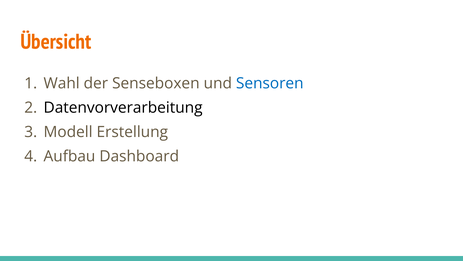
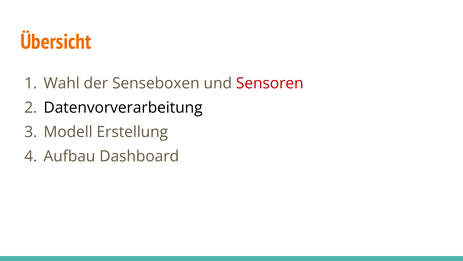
Sensoren colour: blue -> red
